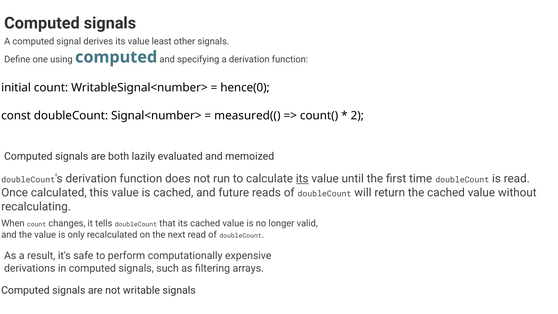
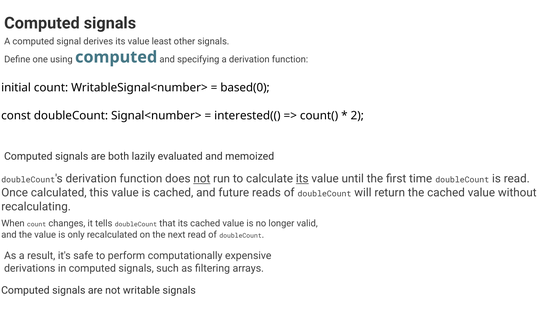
hence(0: hence(0 -> based(0
measured((: measured(( -> interested((
not at (202, 179) underline: none -> present
